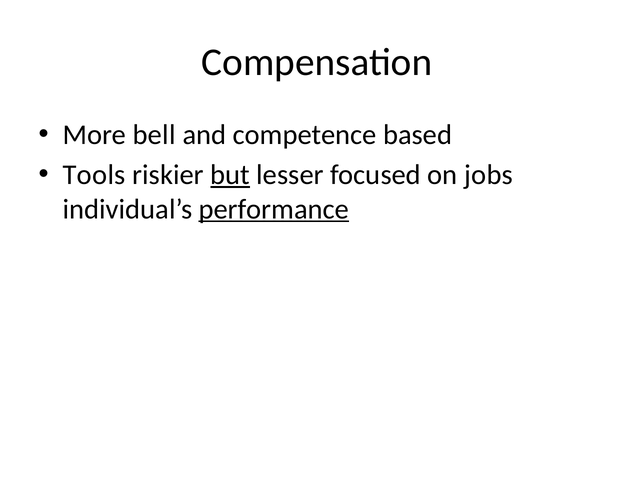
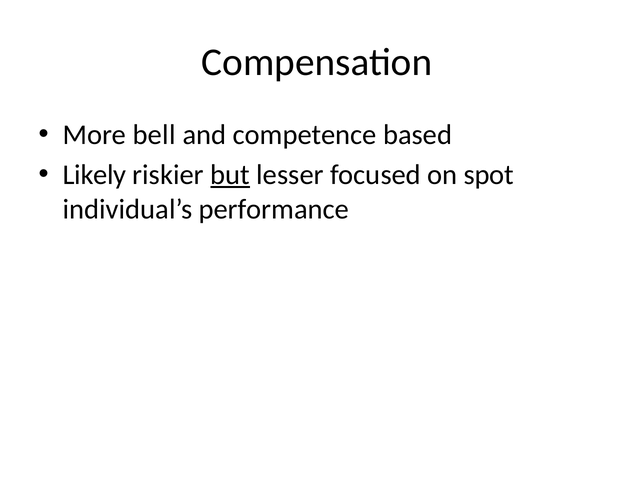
Tools: Tools -> Likely
jobs: jobs -> spot
performance underline: present -> none
